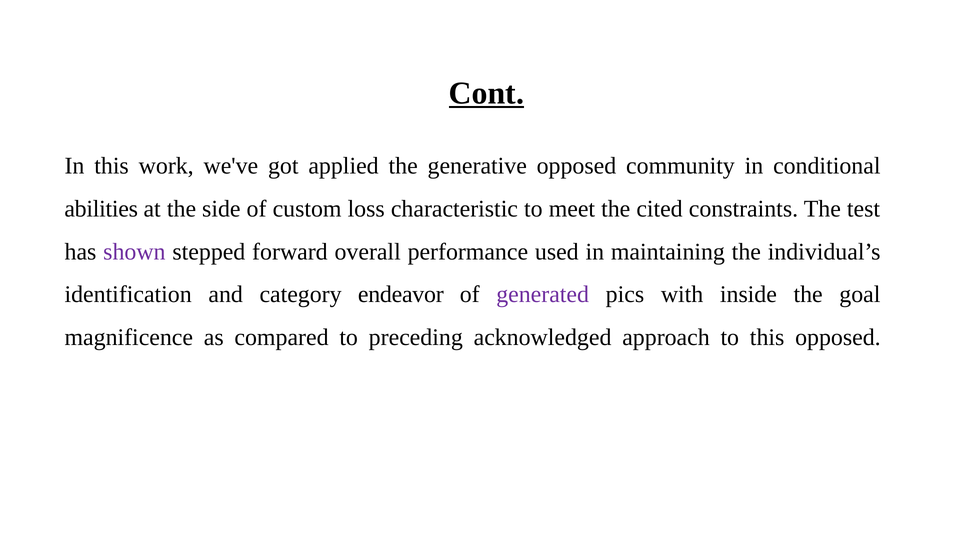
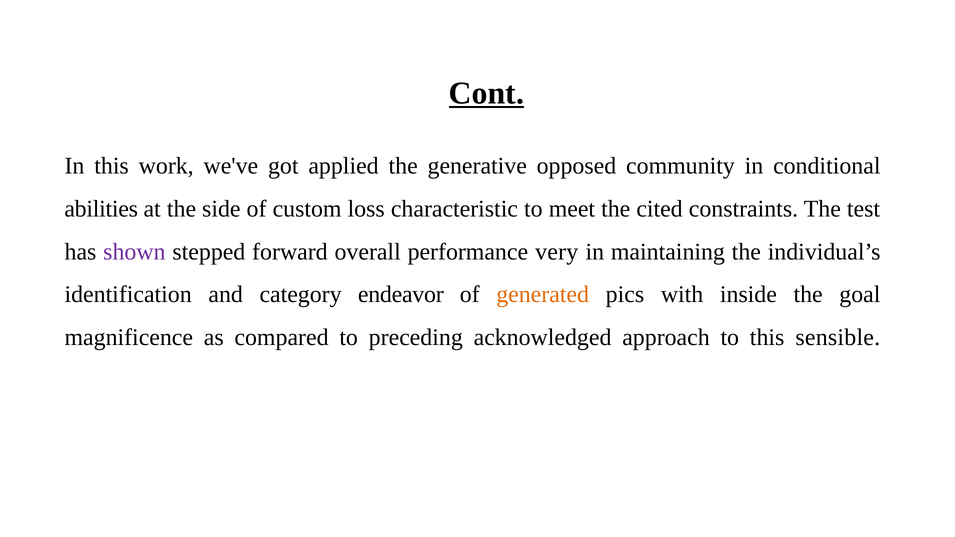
used: used -> very
generated colour: purple -> orange
this opposed: opposed -> sensible
